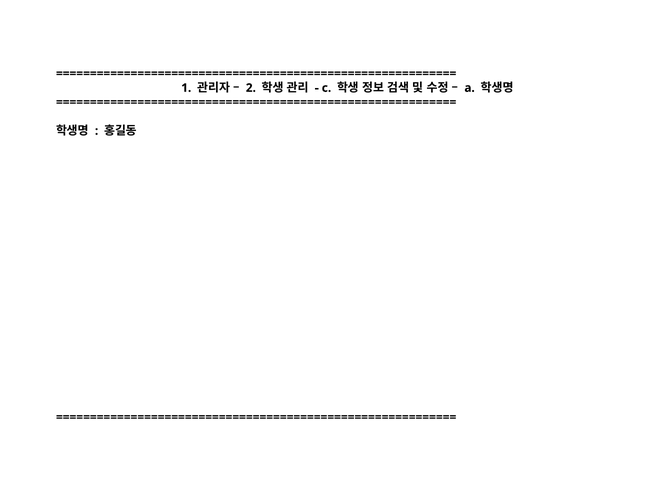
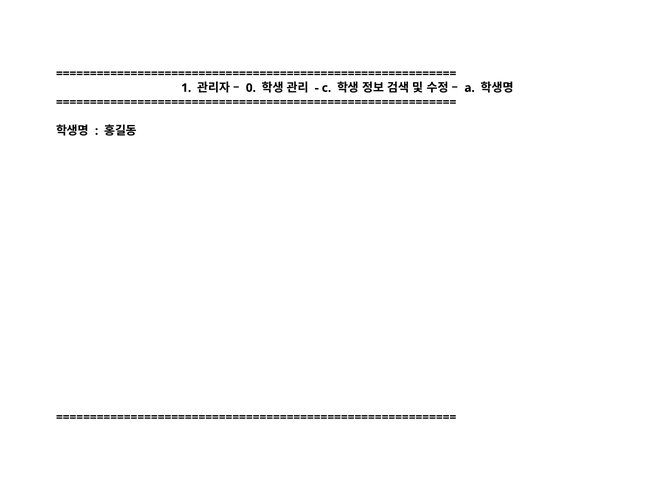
2: 2 -> 0
